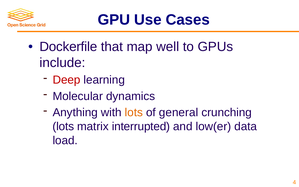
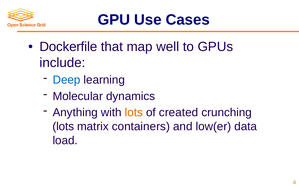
Deep colour: red -> blue
general: general -> created
interrupted: interrupted -> containers
